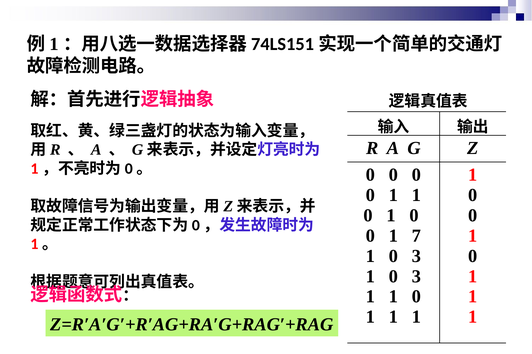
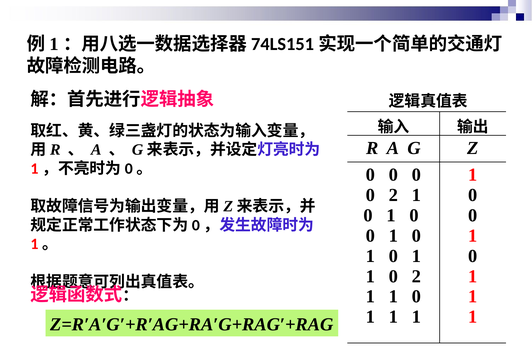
1 at (393, 195): 1 -> 2
7 at (416, 236): 7 -> 0
3 at (416, 256): 3 -> 1
3 at (416, 277): 3 -> 2
